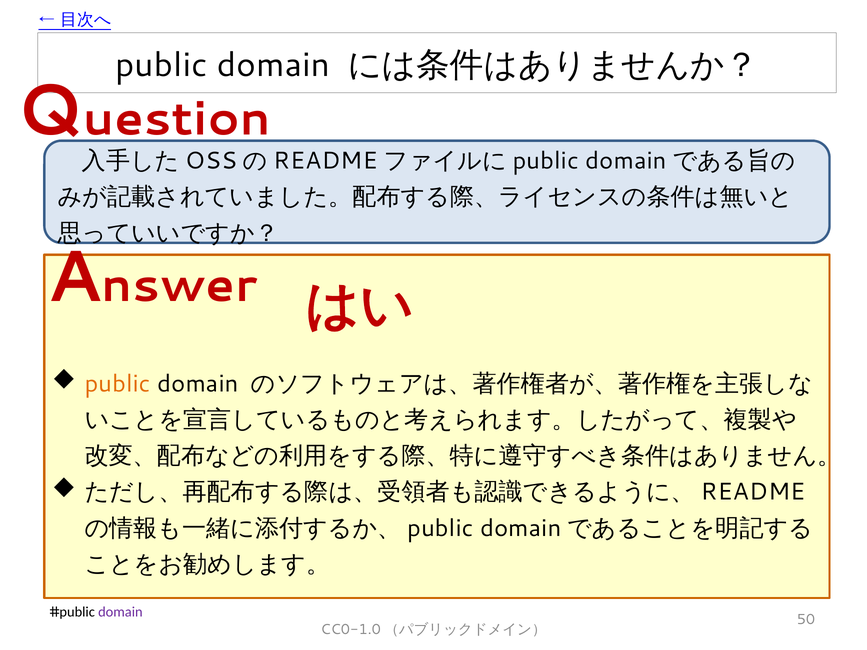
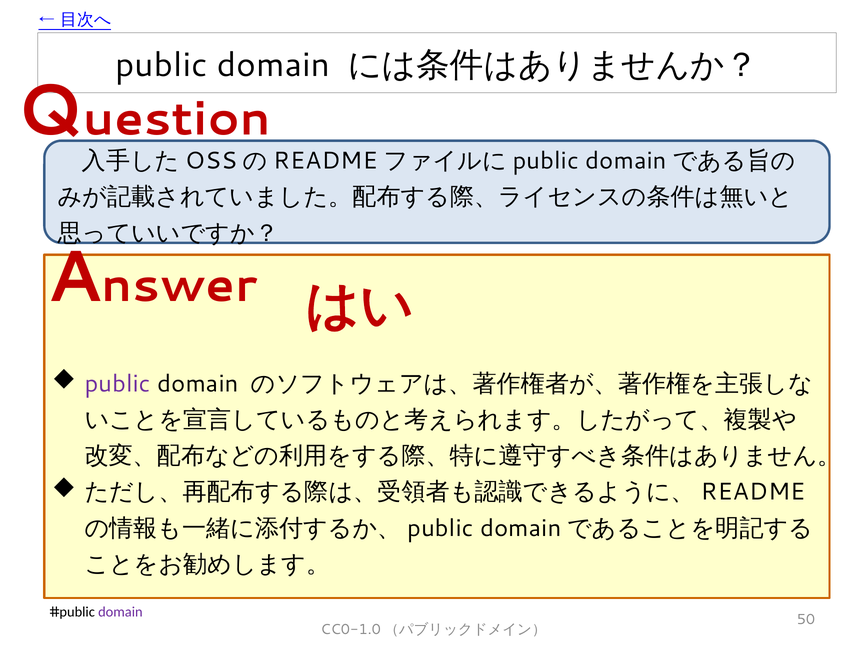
public at (118, 384) colour: orange -> purple
